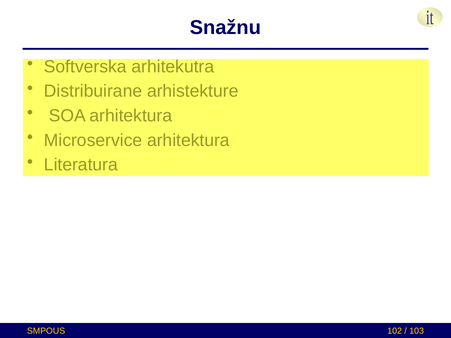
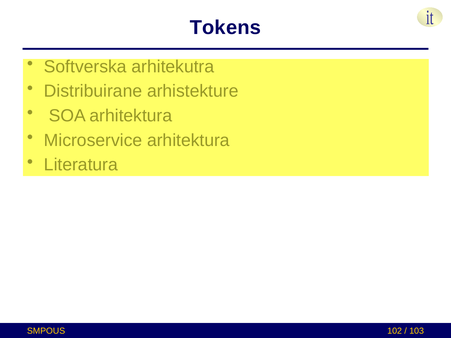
Snažnu: Snažnu -> Tokens
